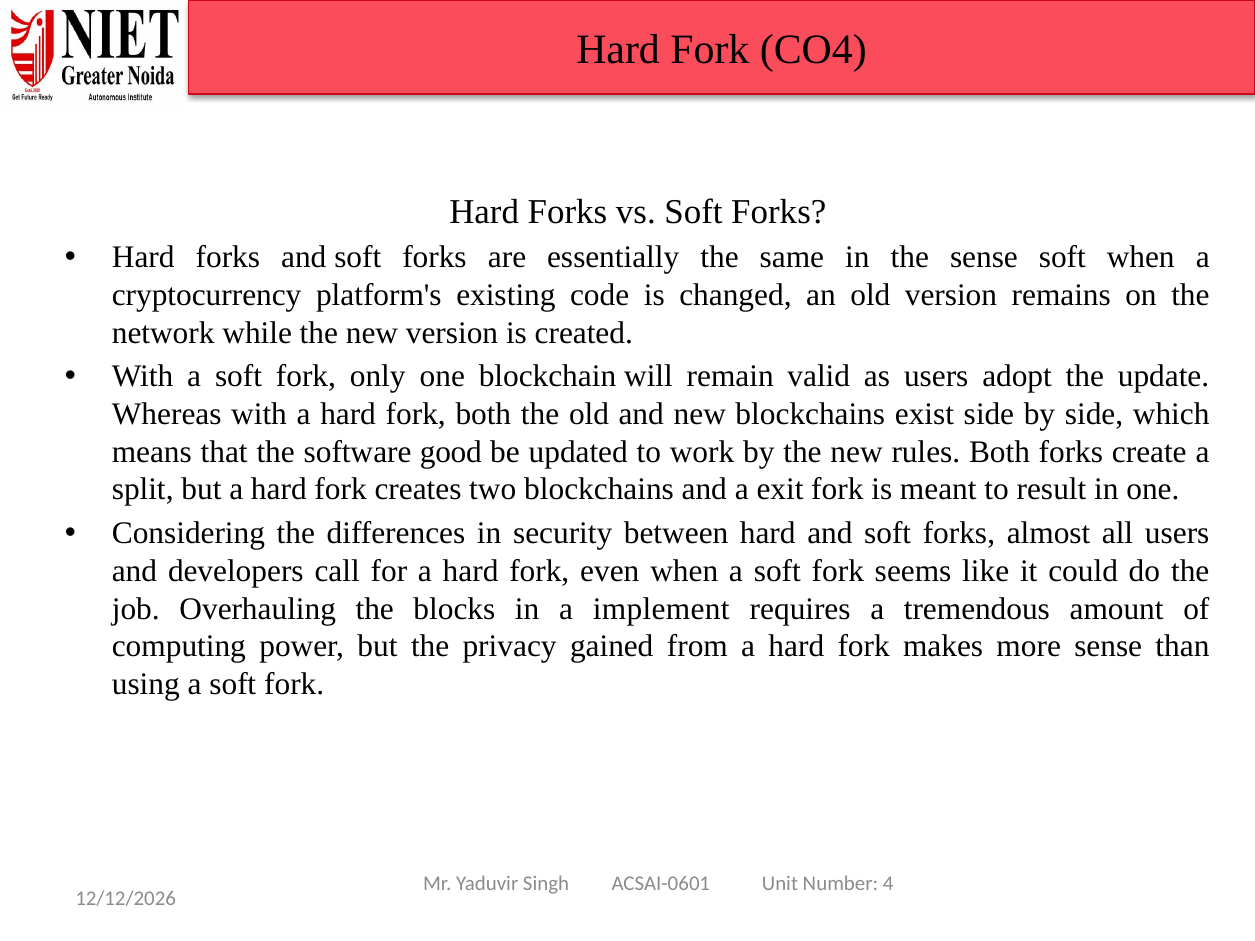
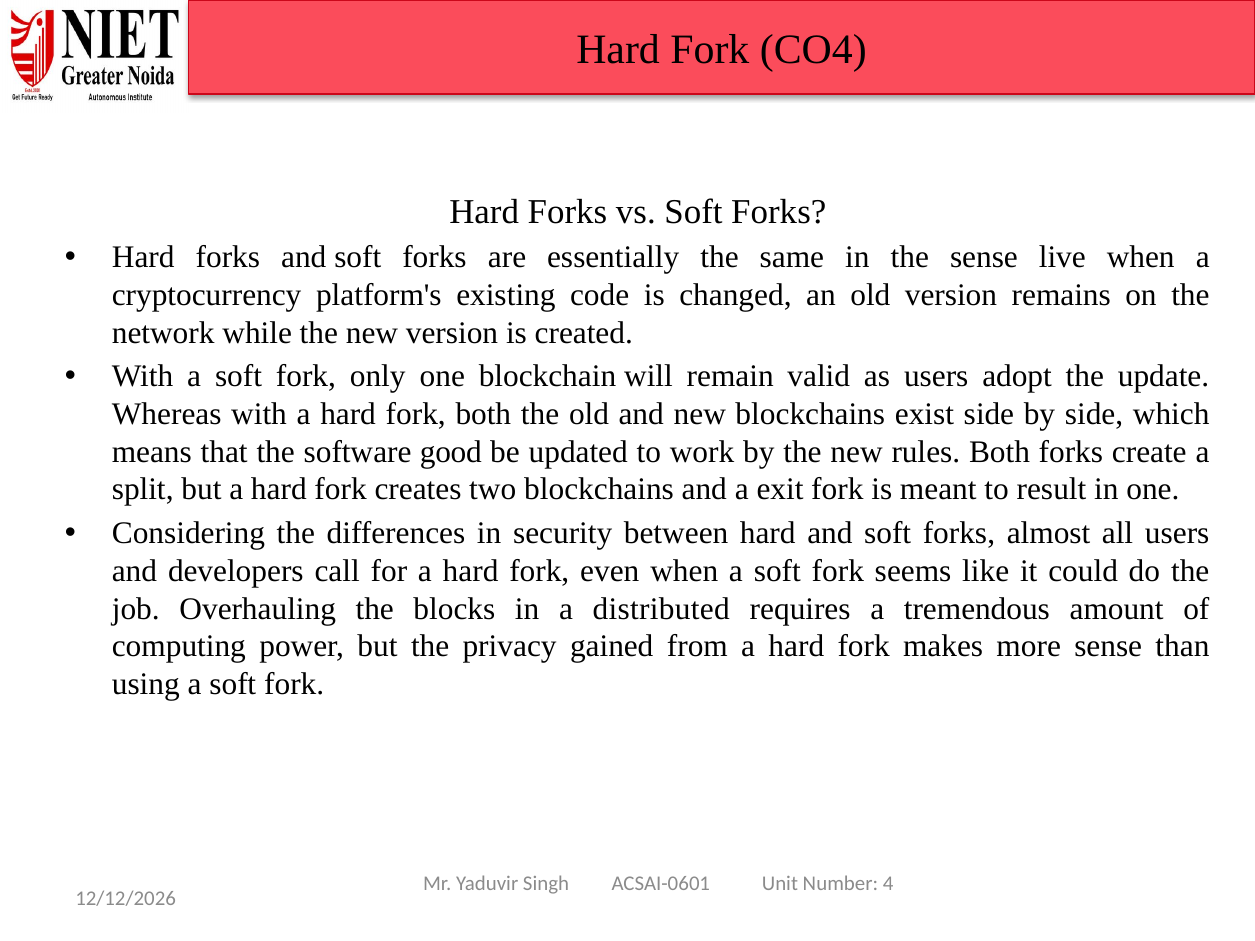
sense soft: soft -> live
implement: implement -> distributed
